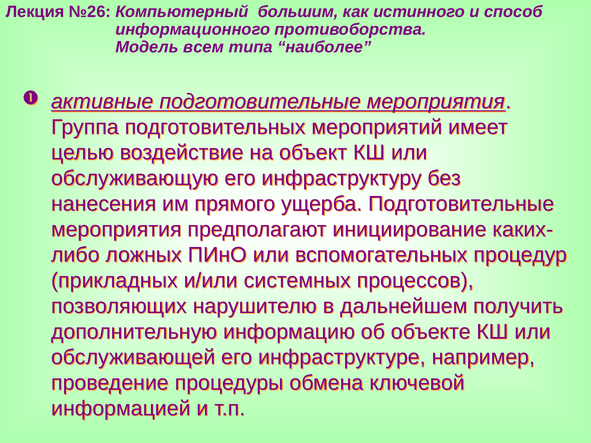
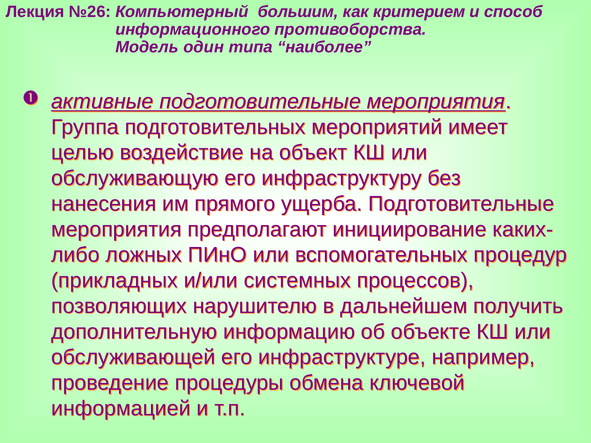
истинного: истинного -> критерием
всем: всем -> один
